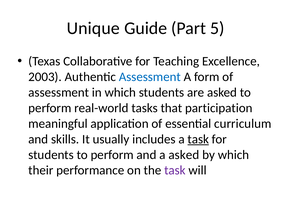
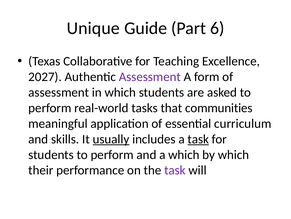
5: 5 -> 6
2003: 2003 -> 2027
Assessment at (150, 77) colour: blue -> purple
participation: participation -> communities
usually underline: none -> present
a asked: asked -> which
